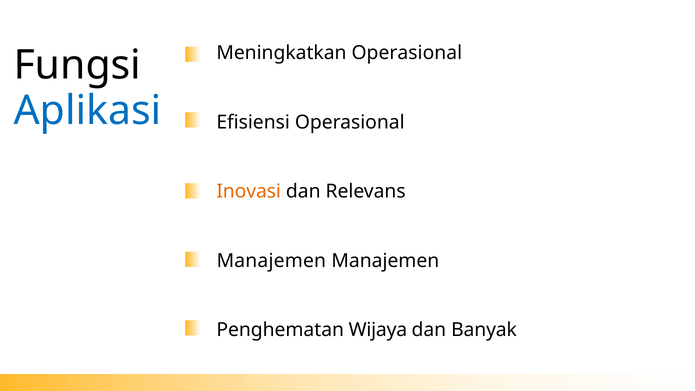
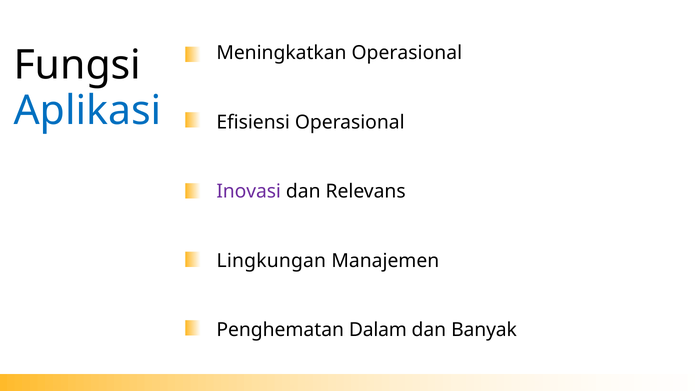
Inovasi colour: orange -> purple
Manajemen at (271, 261): Manajemen -> Lingkungan
Wijaya: Wijaya -> Dalam
